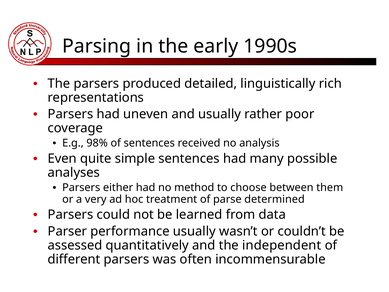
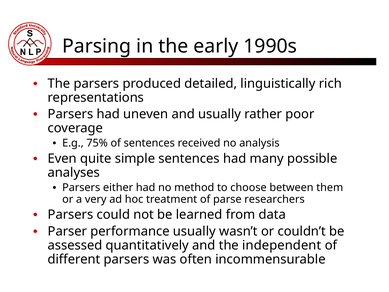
98%: 98% -> 75%
determined: determined -> researchers
